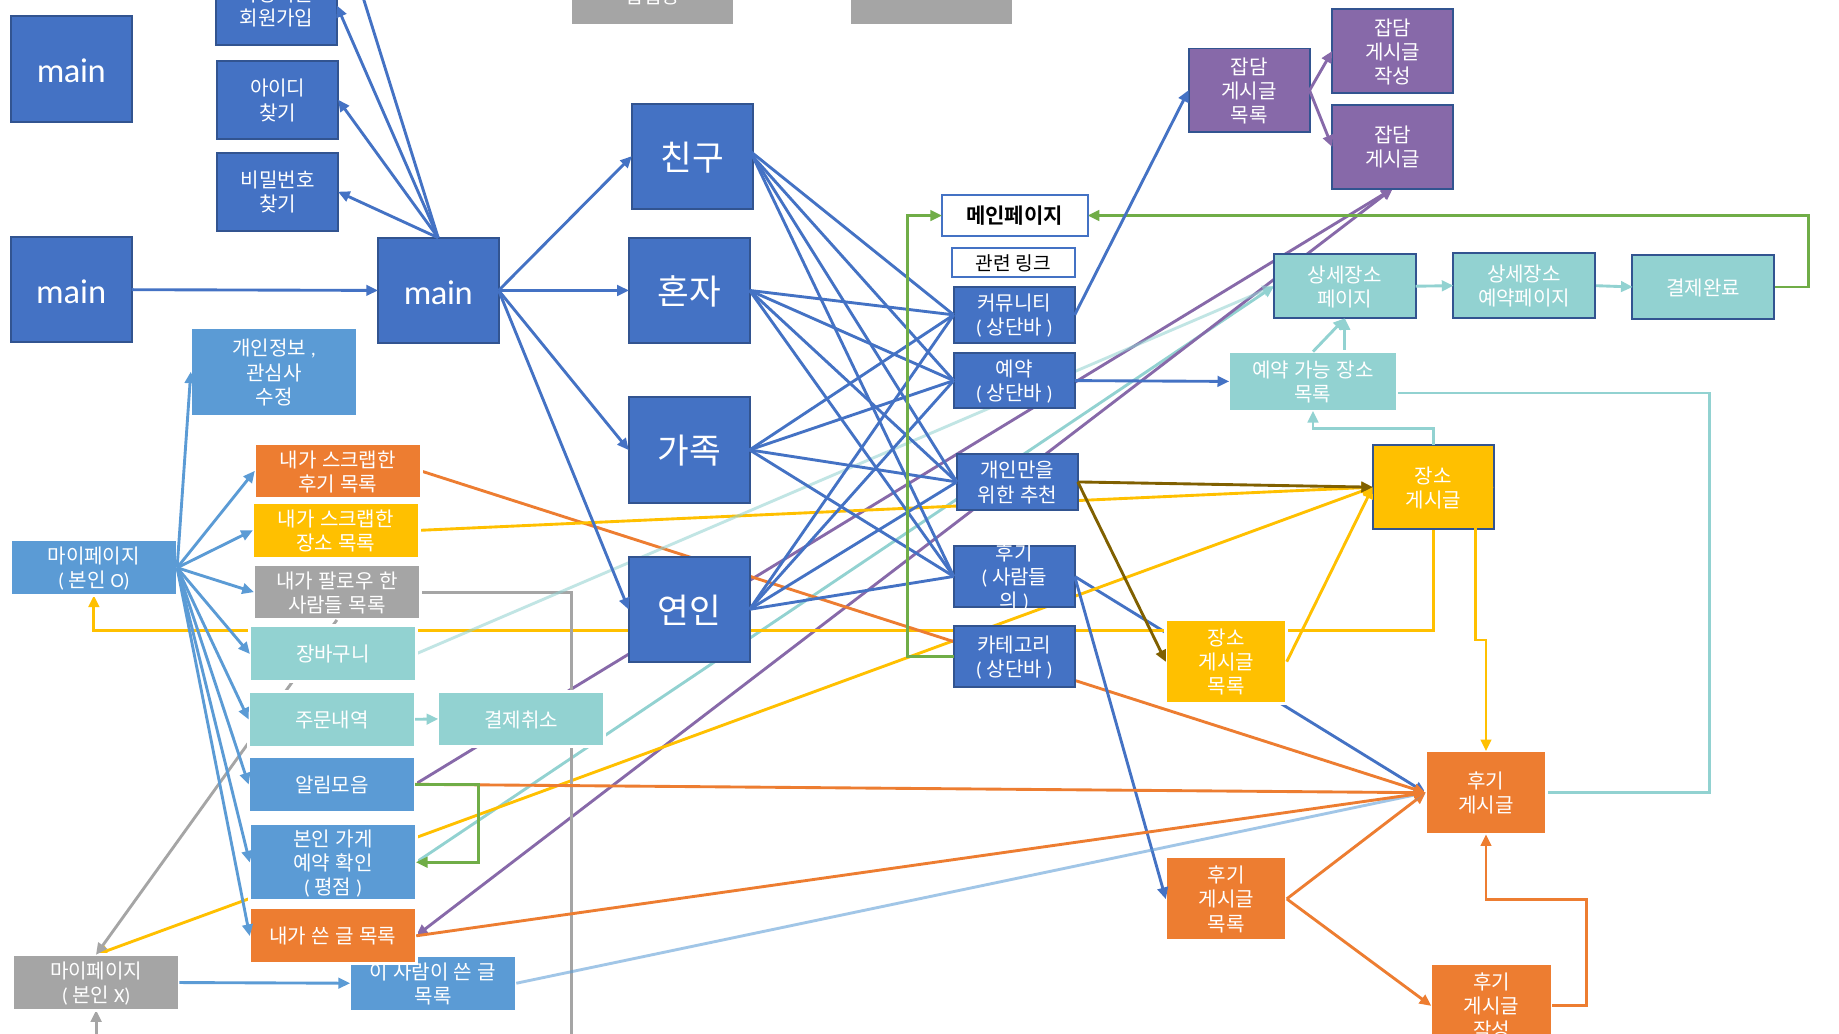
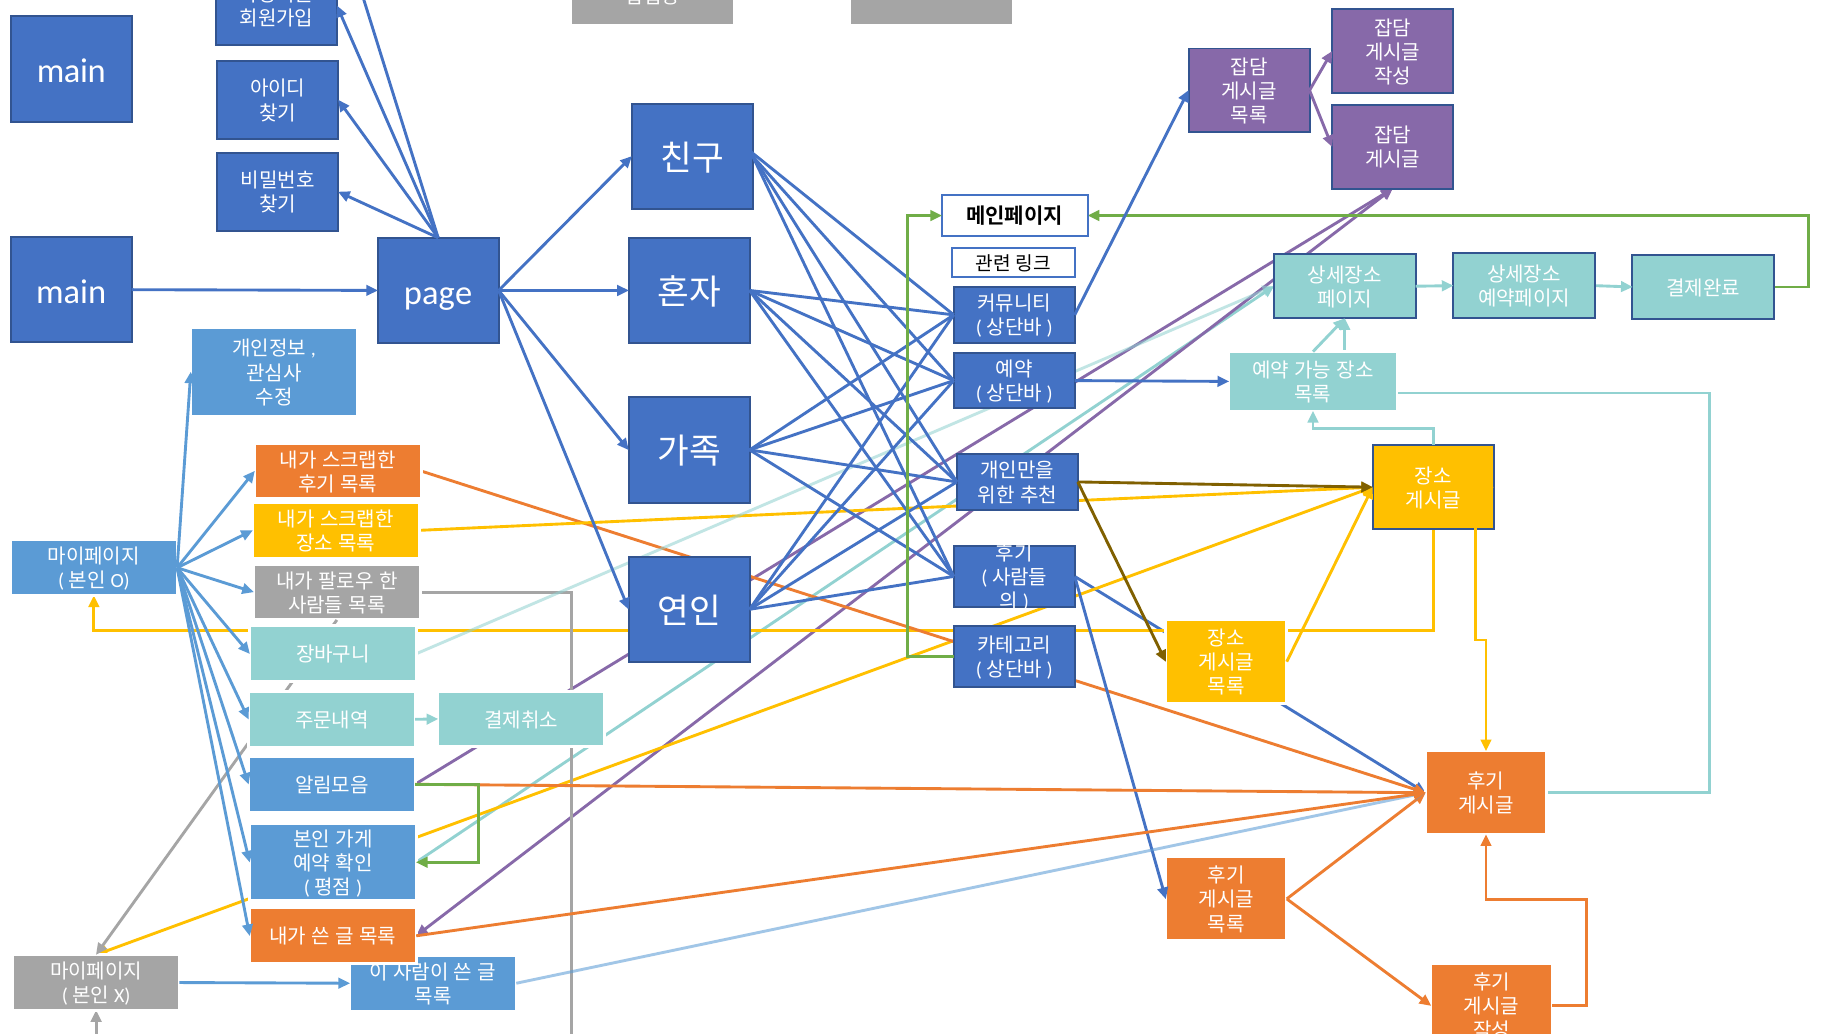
main main: main -> page
